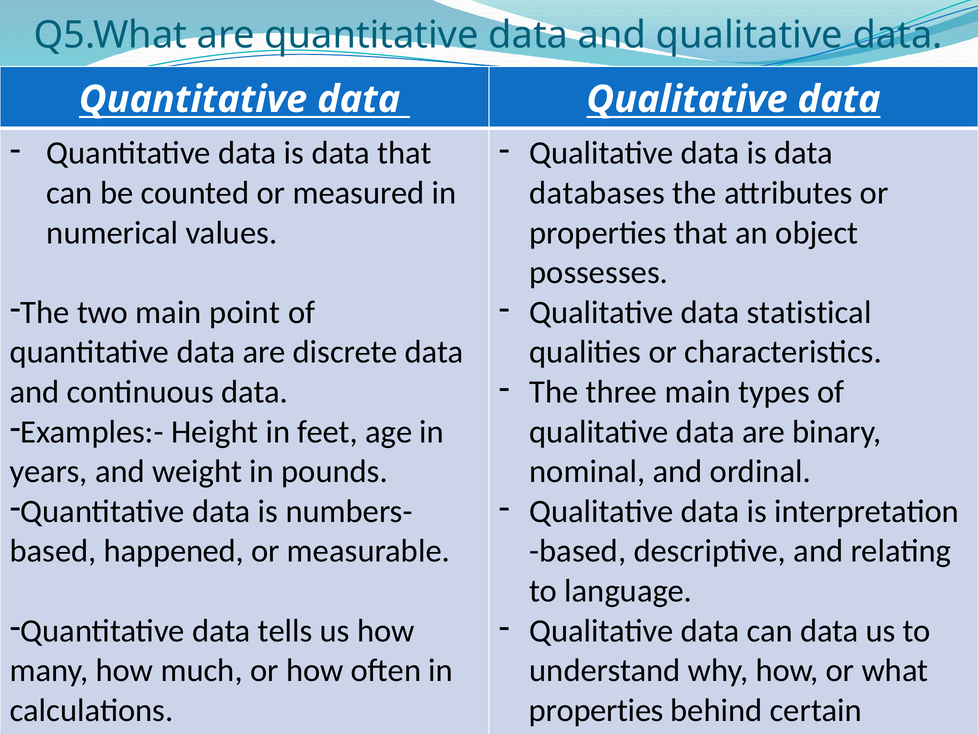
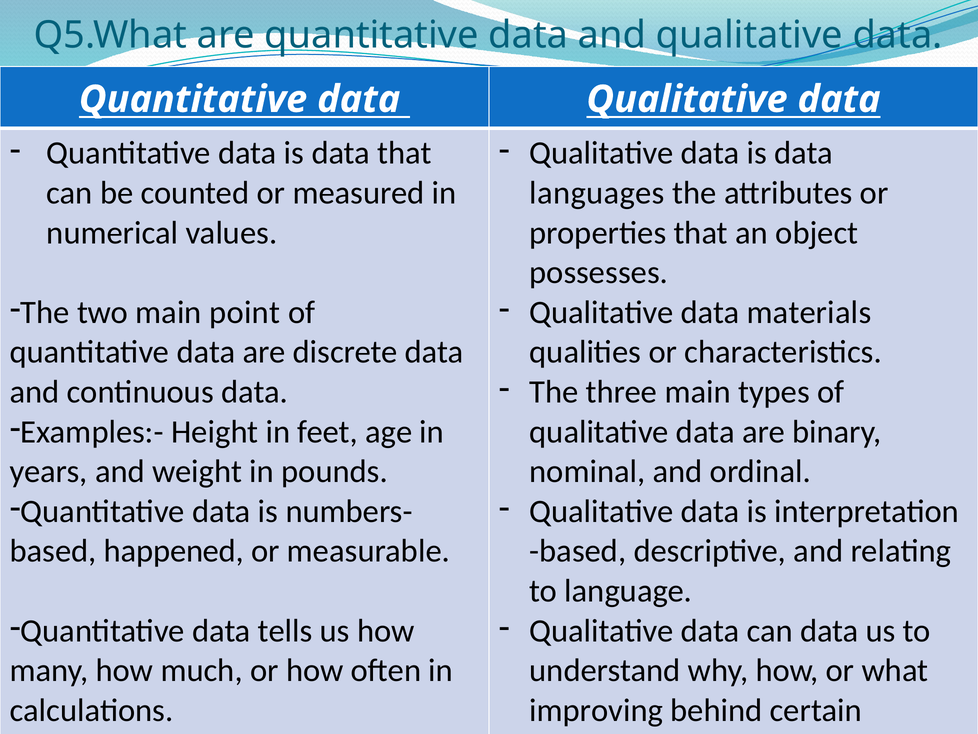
databases: databases -> languages
statistical: statistical -> materials
properties at (596, 710): properties -> improving
